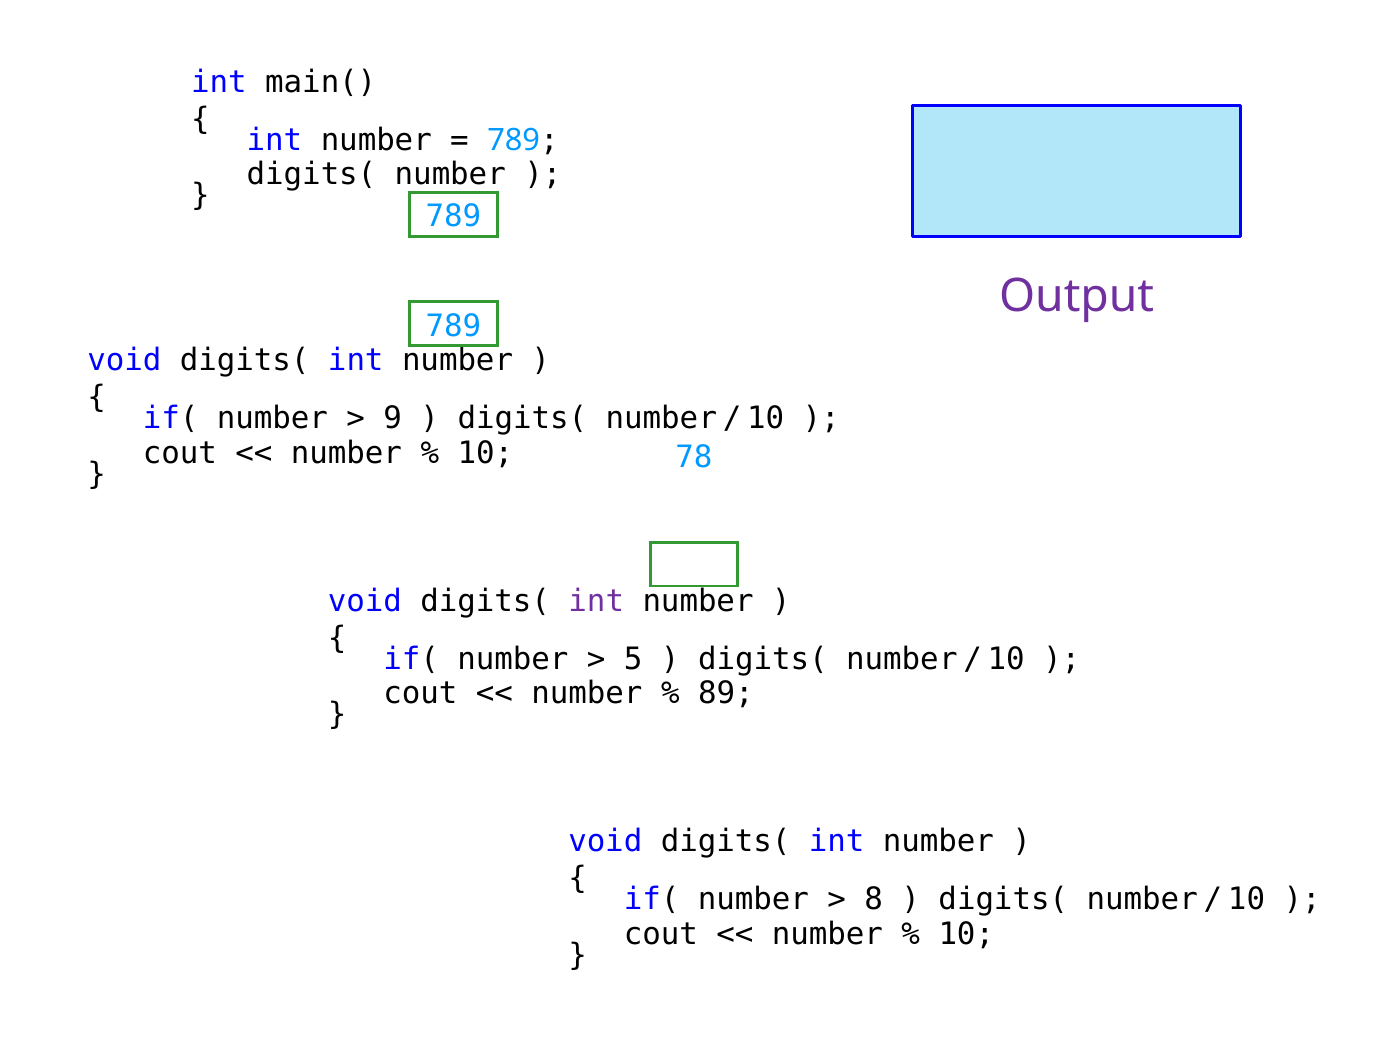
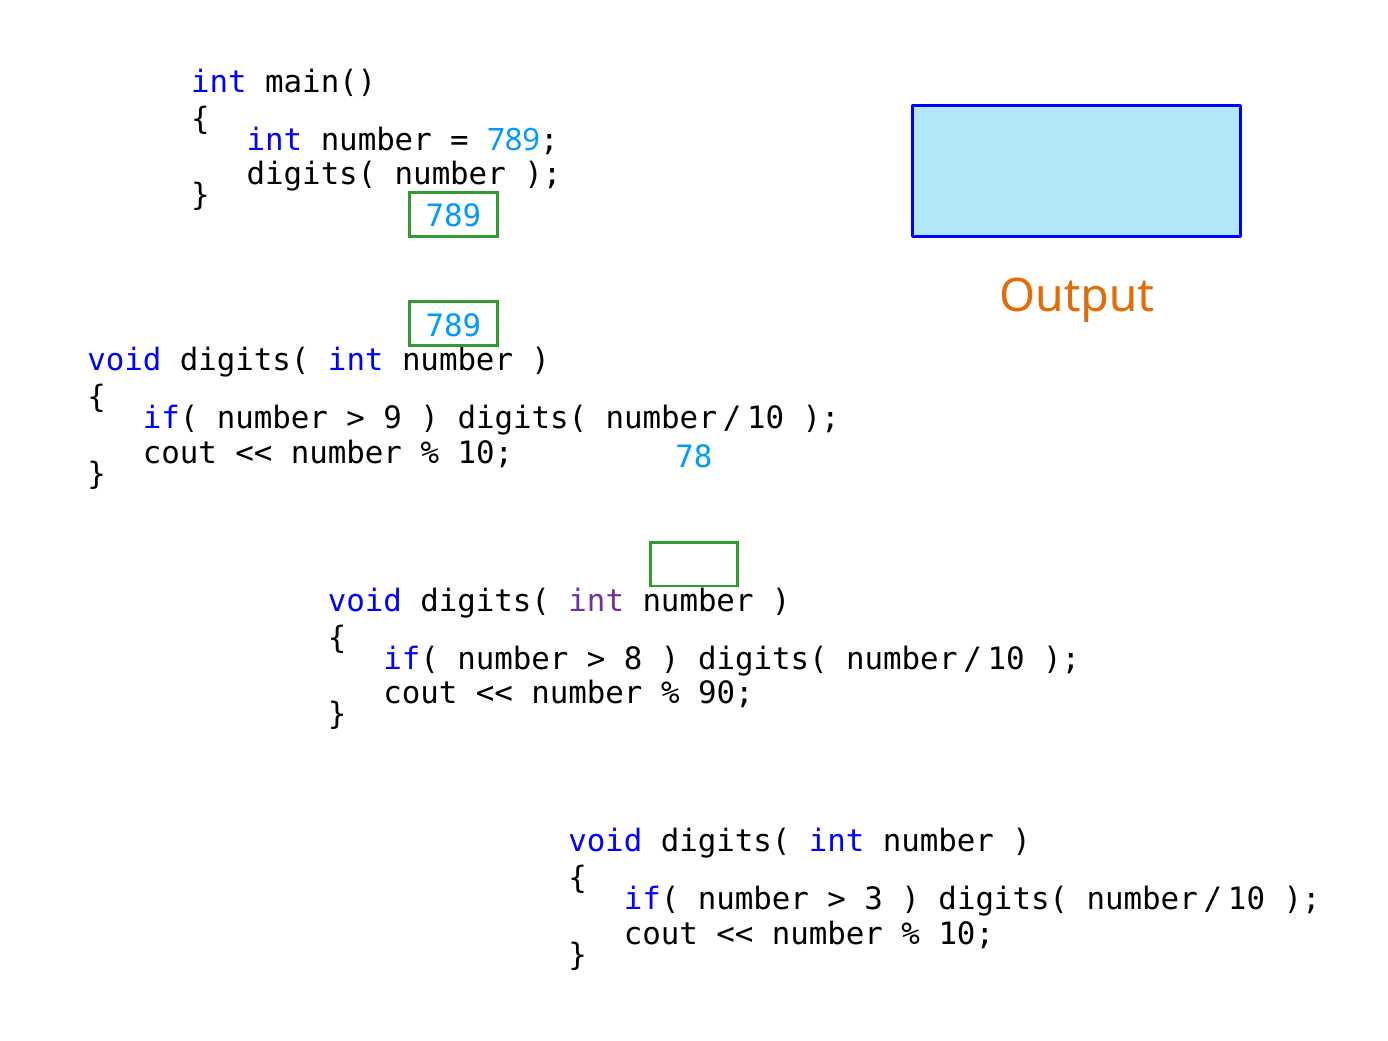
Output colour: purple -> orange
5: 5 -> 8
89: 89 -> 90
8: 8 -> 3
